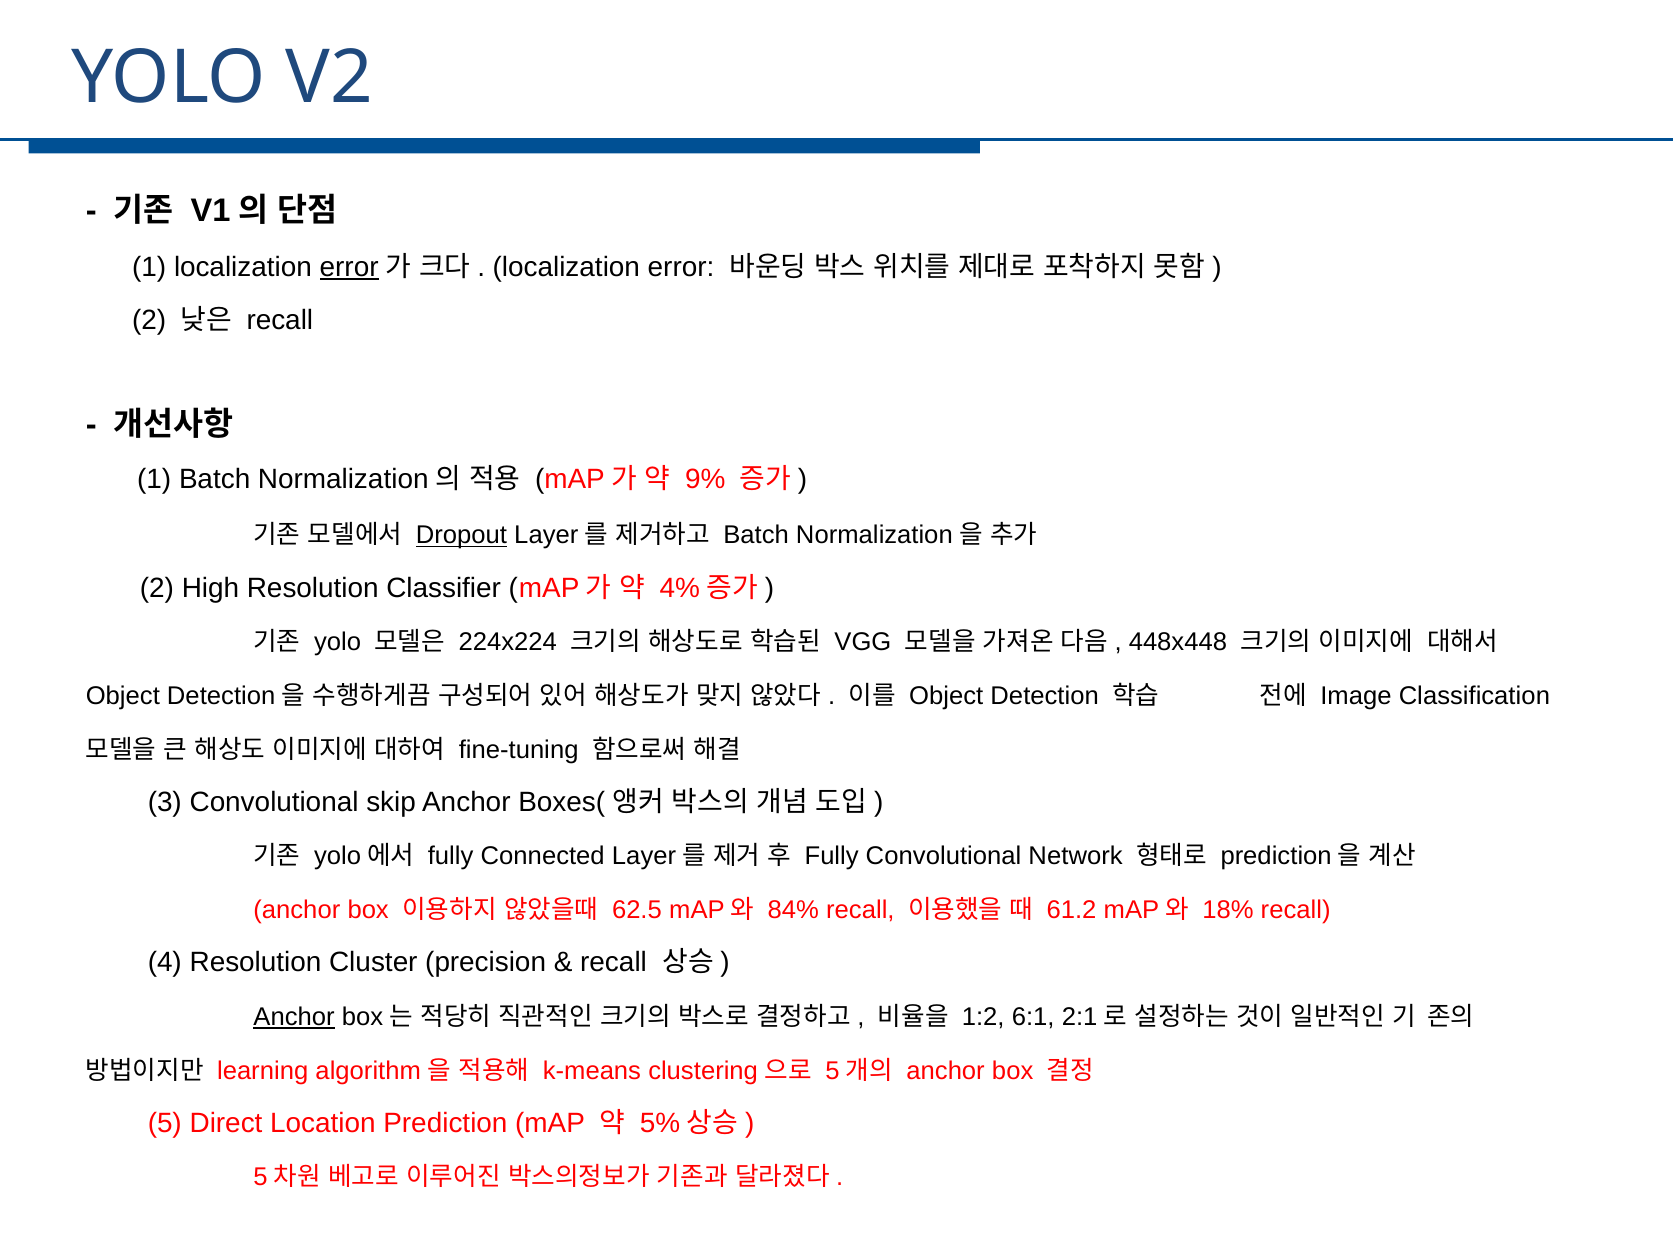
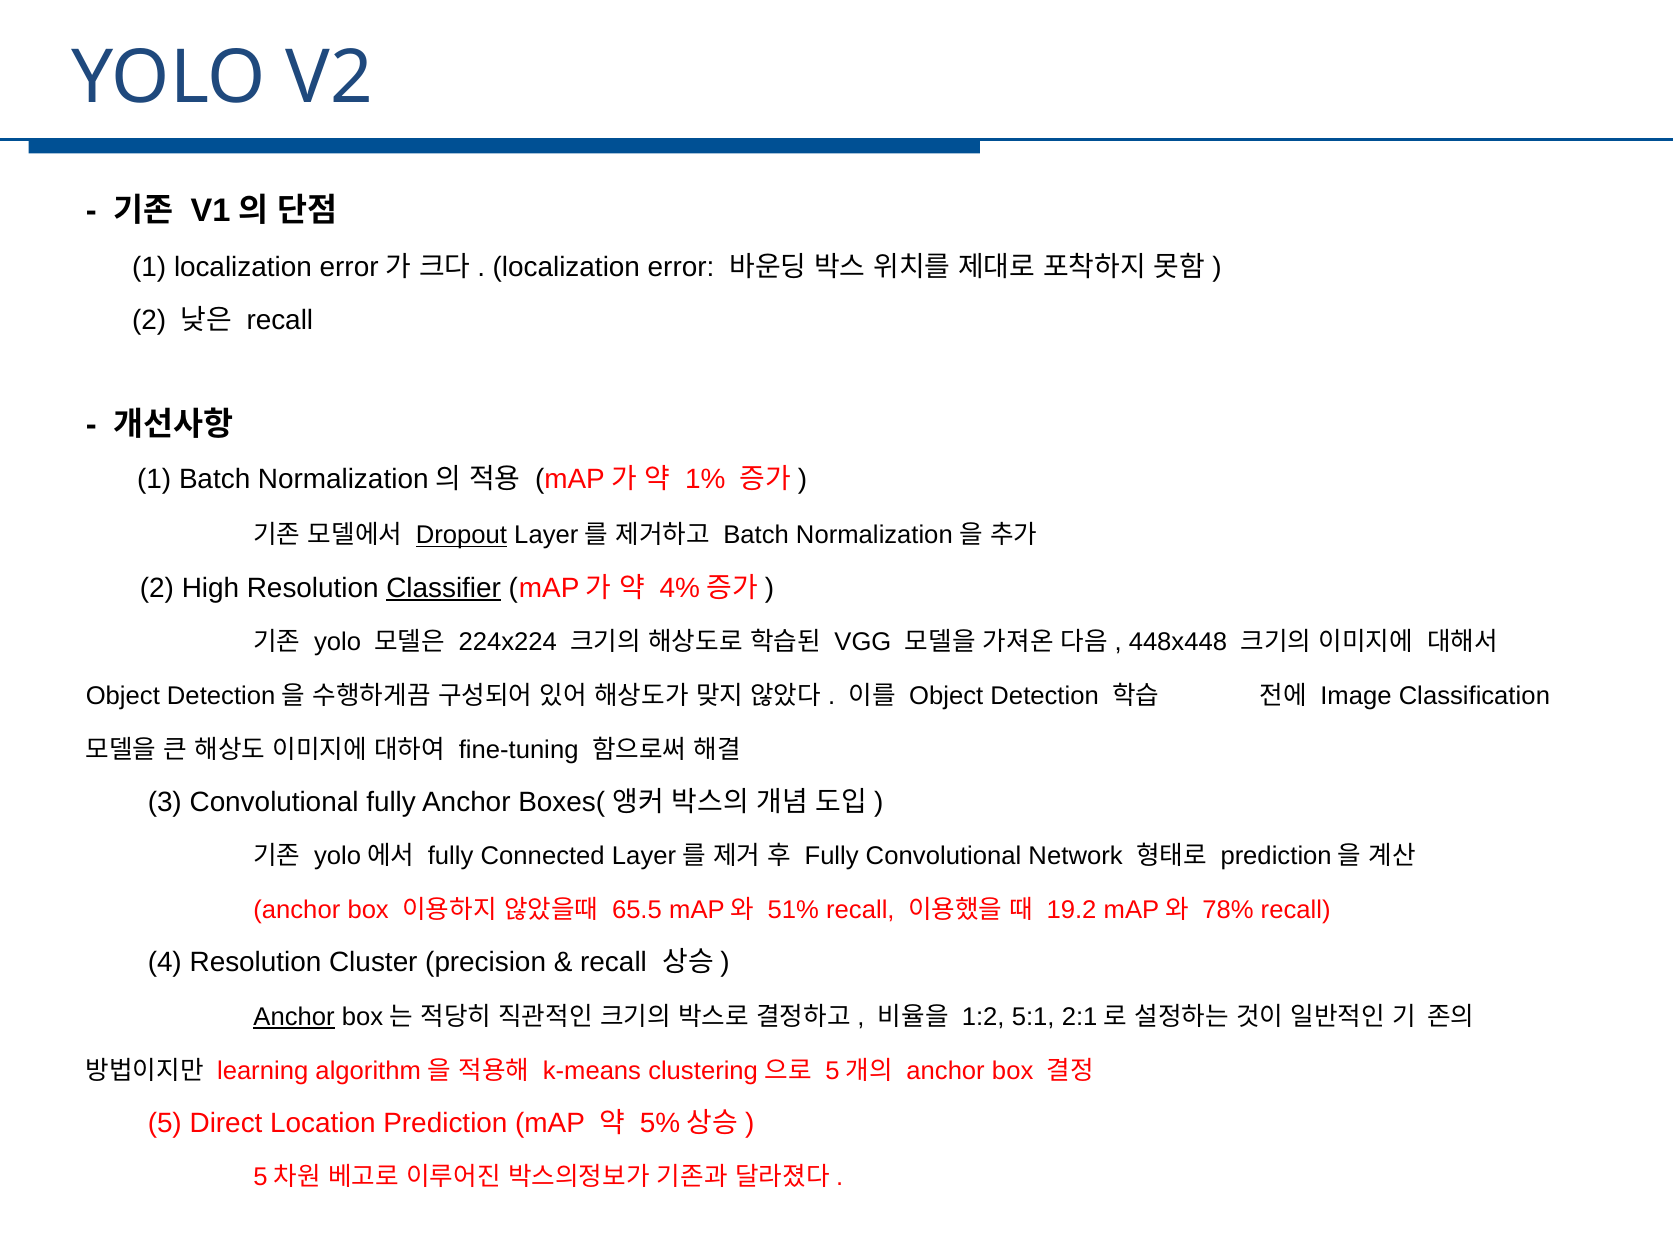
error at (349, 267) underline: present -> none
9%: 9% -> 1%
Classifier underline: none -> present
Convolutional skip: skip -> fully
62.5: 62.5 -> 65.5
84%: 84% -> 51%
61.2: 61.2 -> 19.2
18%: 18% -> 78%
6:1: 6:1 -> 5:1
